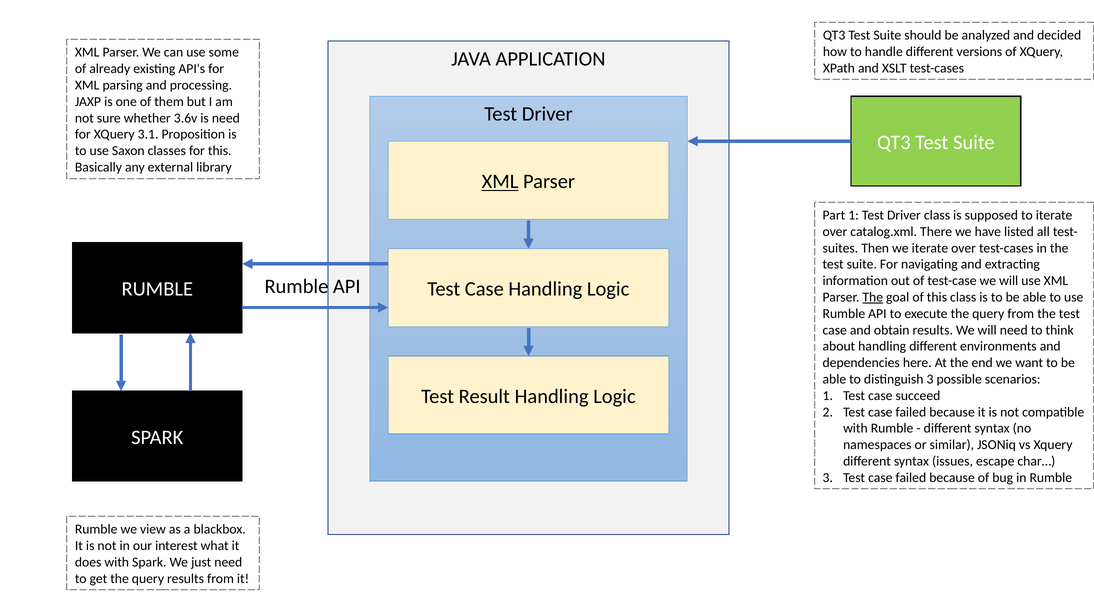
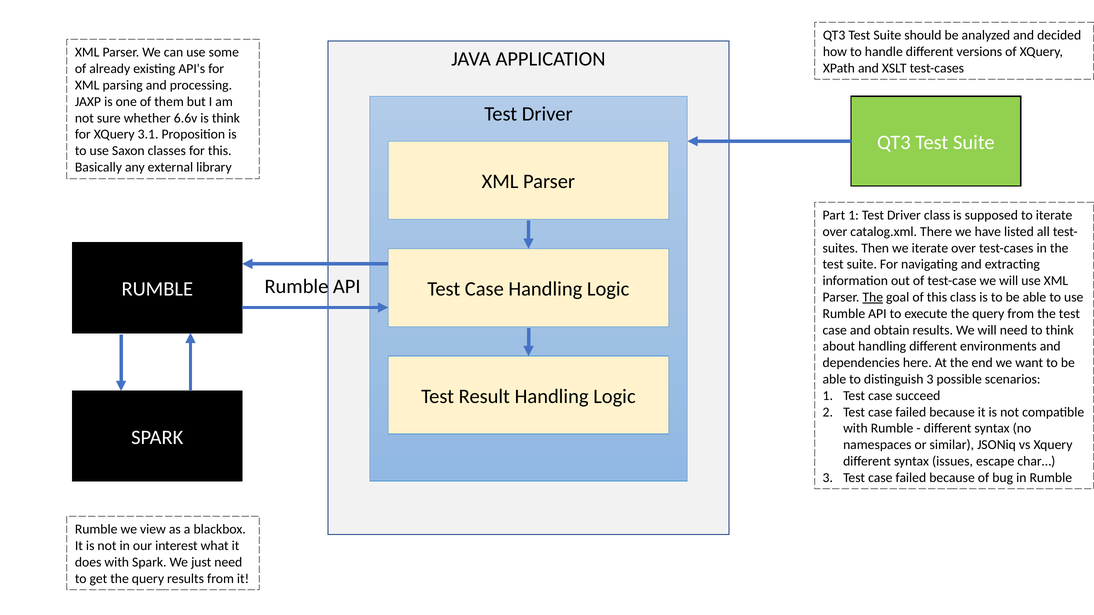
3.6v: 3.6v -> 6.6v
is need: need -> think
XML at (500, 182) underline: present -> none
